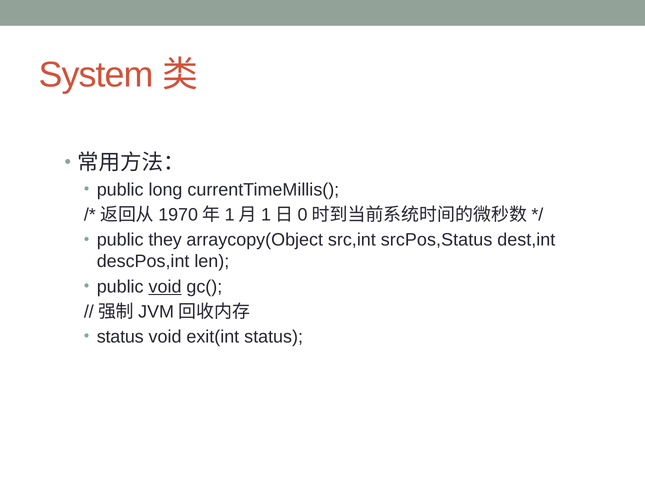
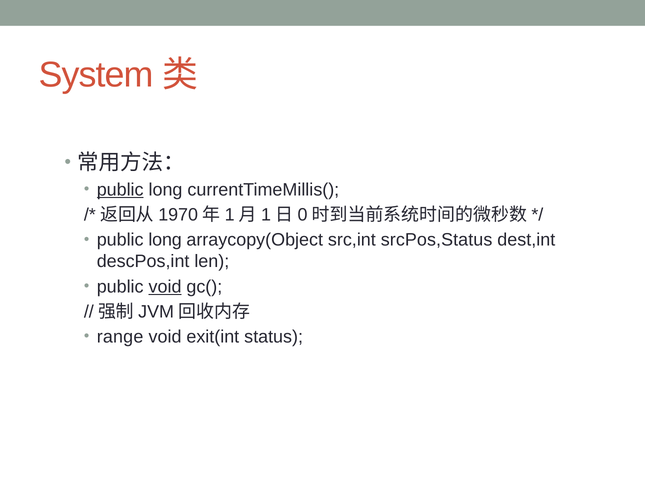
public at (120, 190) underline: none -> present
they at (165, 240): they -> long
status at (120, 337): status -> range
